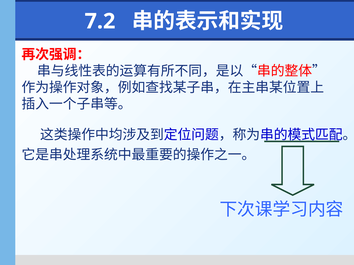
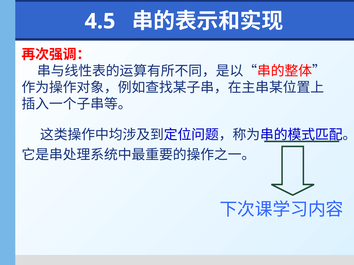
7.2: 7.2 -> 4.5
